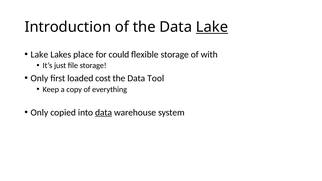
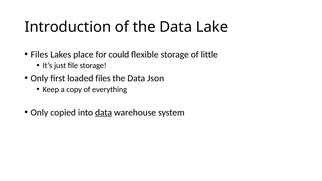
Lake at (212, 27) underline: present -> none
Lake at (39, 54): Lake -> Files
with: with -> little
loaded cost: cost -> files
Tool: Tool -> Json
